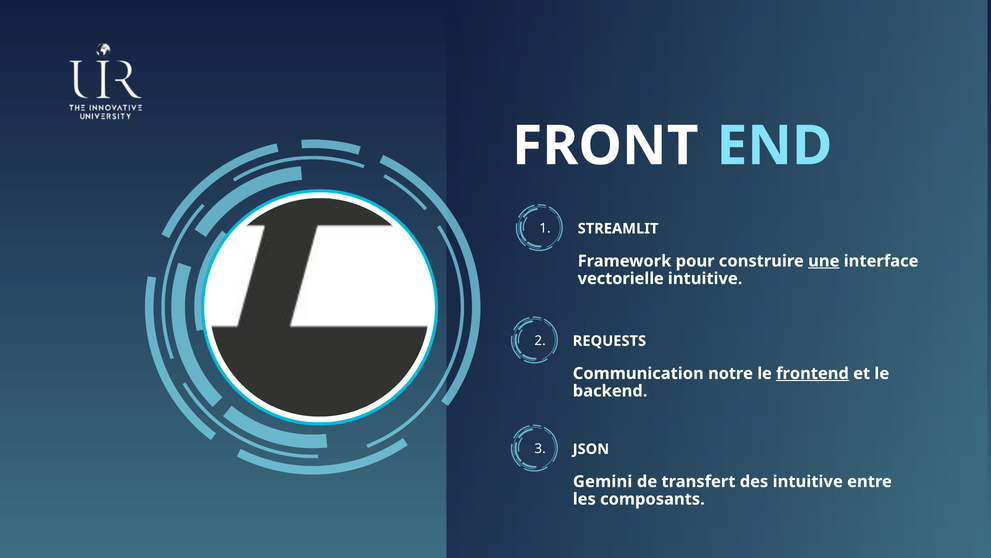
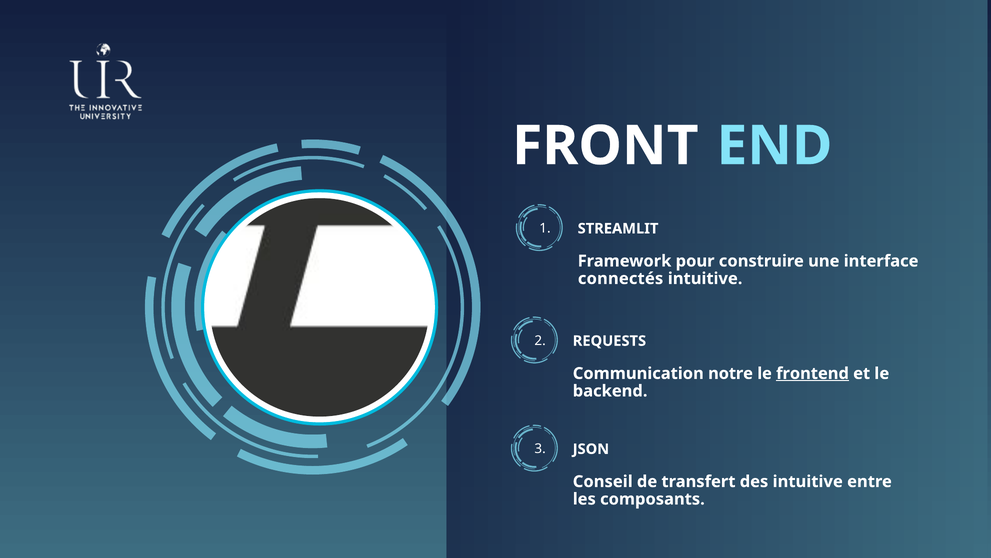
une underline: present -> none
vectorielle: vectorielle -> connectés
Gemini: Gemini -> Conseil
